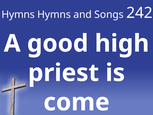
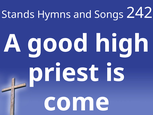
Hymns at (18, 15): Hymns -> Stands
